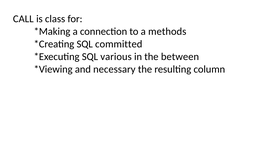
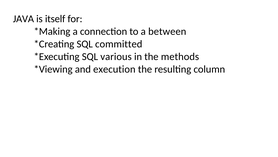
CALL: CALL -> JAVA
class: class -> itself
methods: methods -> between
between: between -> methods
necessary: necessary -> execution
